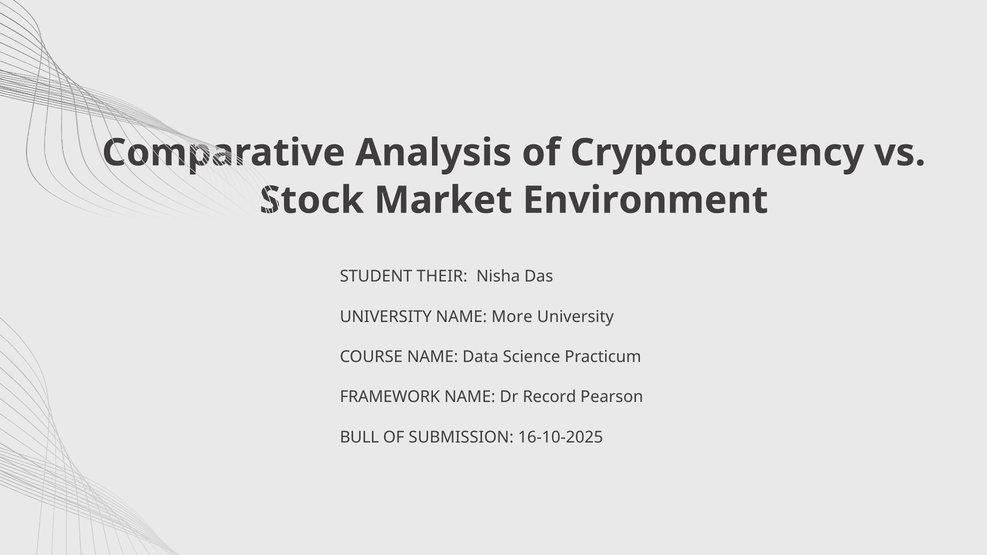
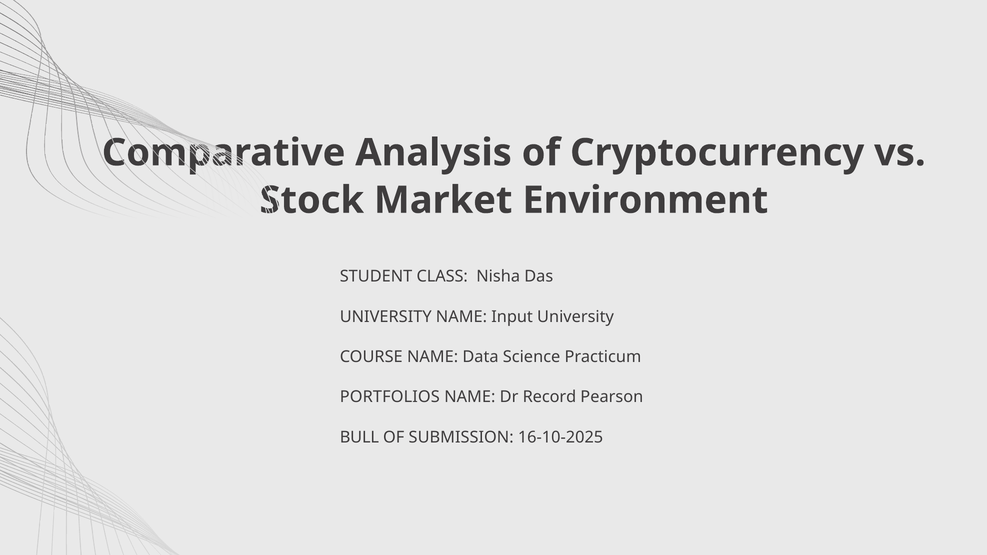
THEIR: THEIR -> CLASS
More: More -> Input
FRAMEWORK: FRAMEWORK -> PORTFOLIOS
